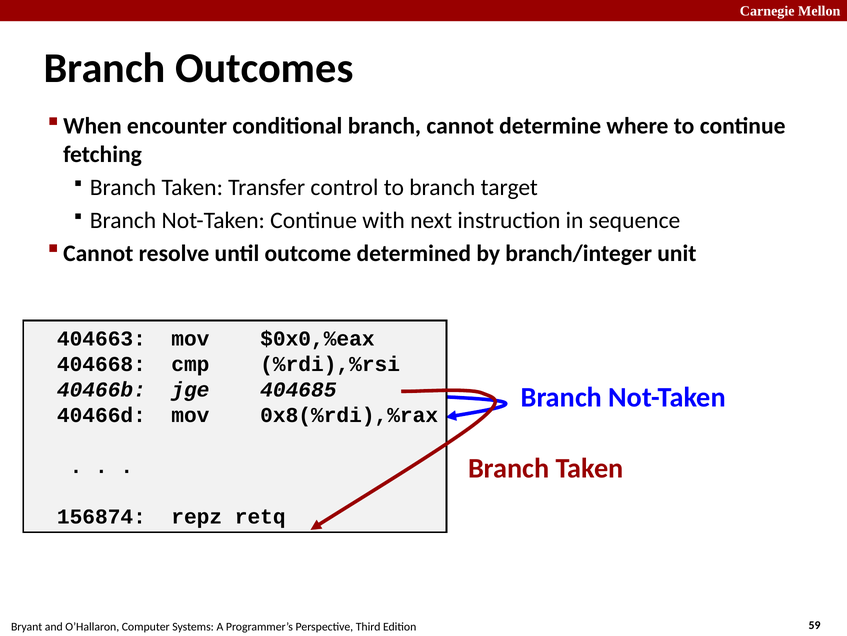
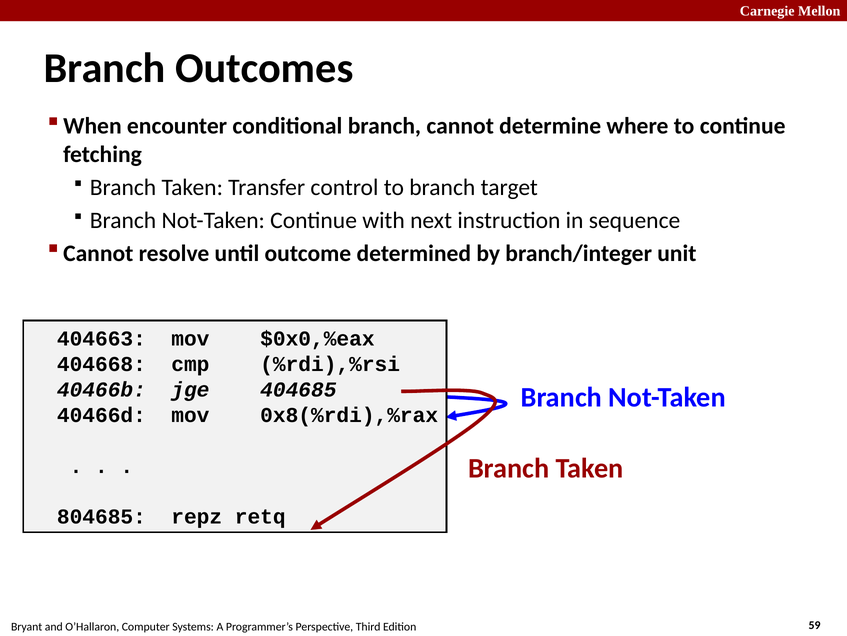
156874: 156874 -> 804685
